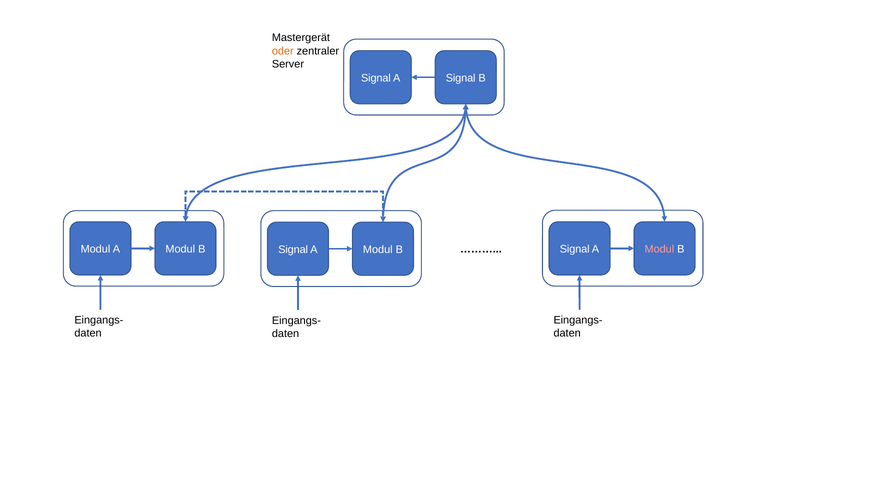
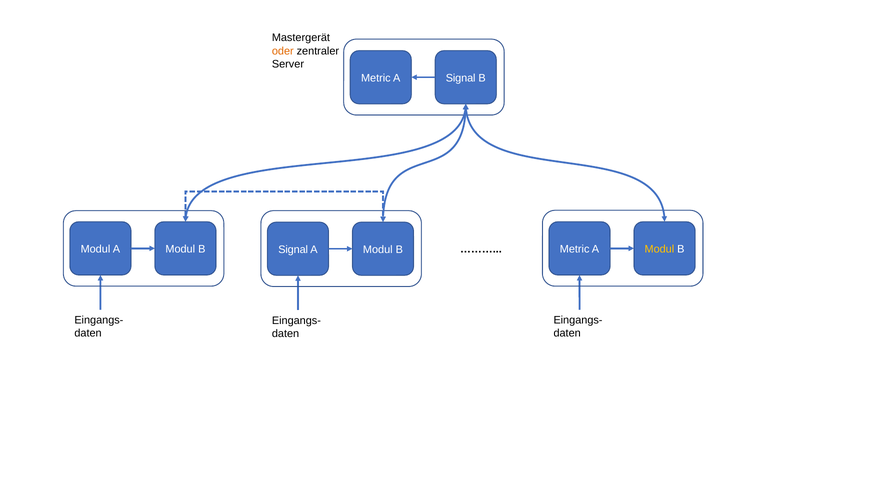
Signal at (376, 78): Signal -> Metric
Signal at (575, 249): Signal -> Metric
Modul at (659, 249) colour: pink -> yellow
